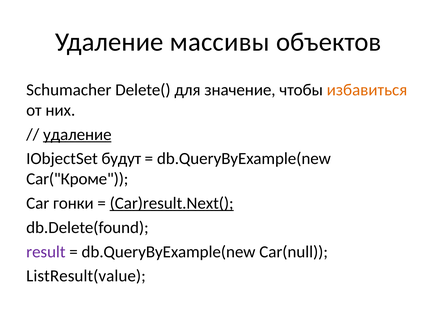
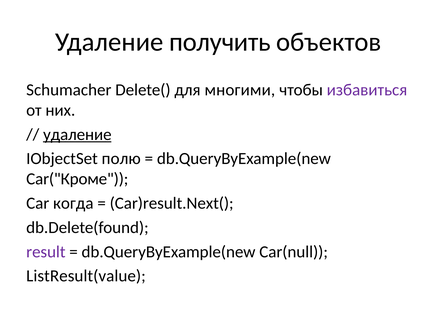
массивы: массивы -> получить
значение: значение -> многими
избавиться colour: orange -> purple
будут: будут -> полю
гонки: гонки -> когда
Car)result.Next( underline: present -> none
